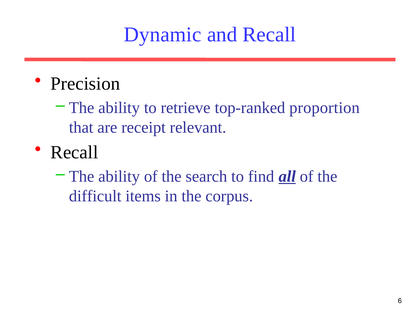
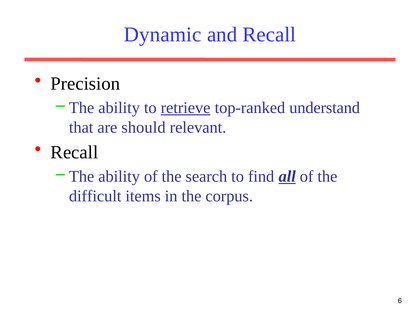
retrieve underline: none -> present
proportion: proportion -> understand
receipt: receipt -> should
